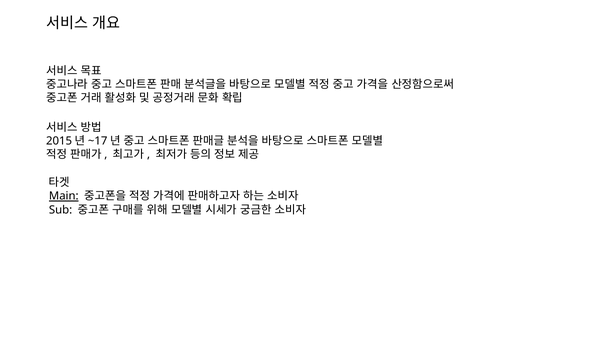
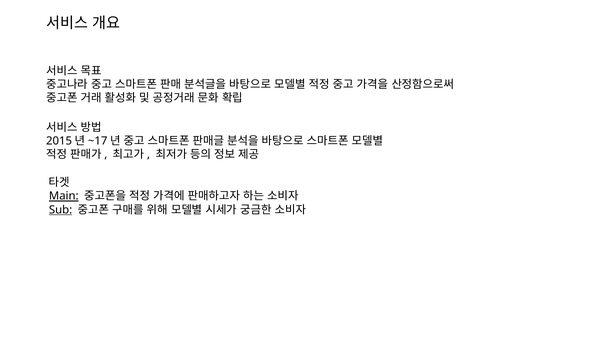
Sub underline: none -> present
